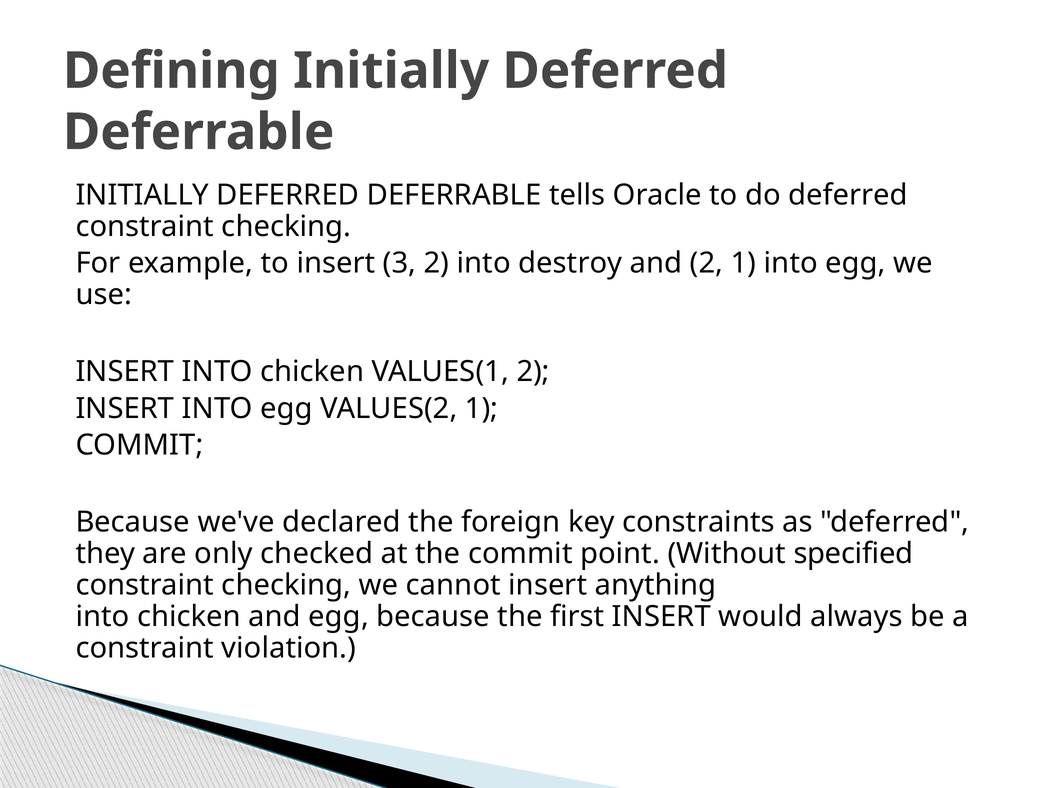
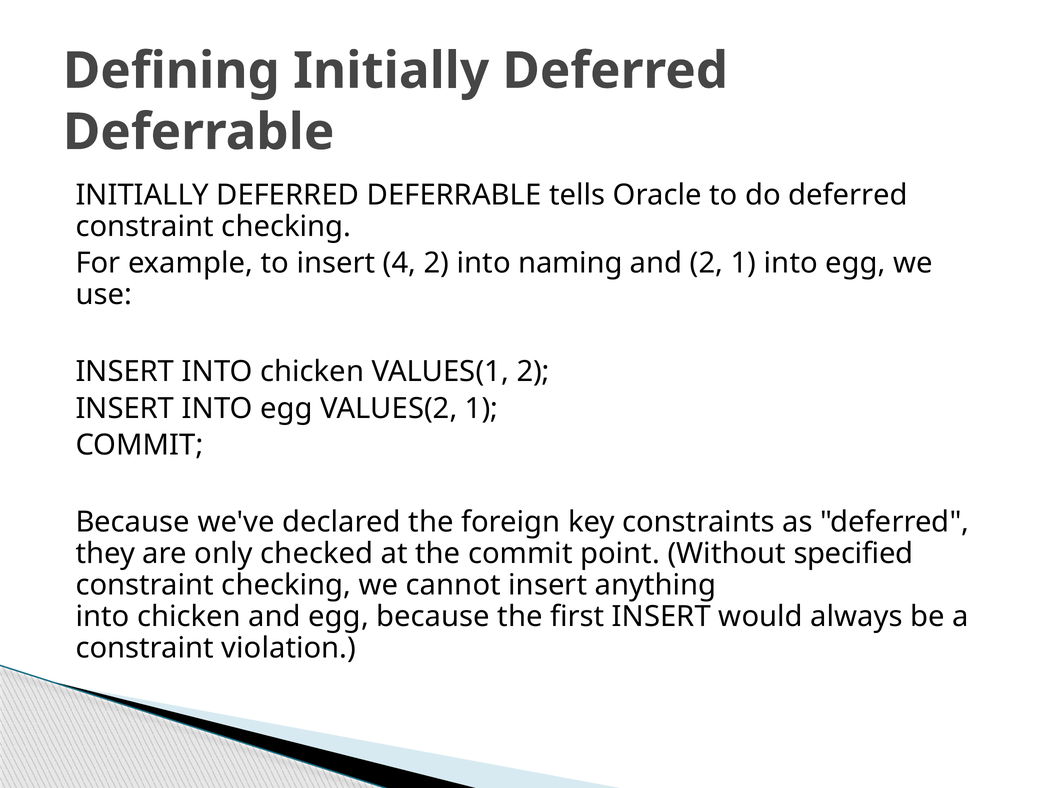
3: 3 -> 4
destroy: destroy -> naming
